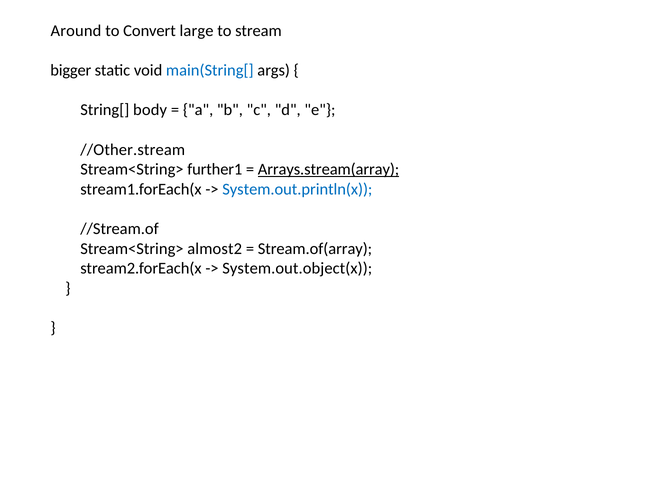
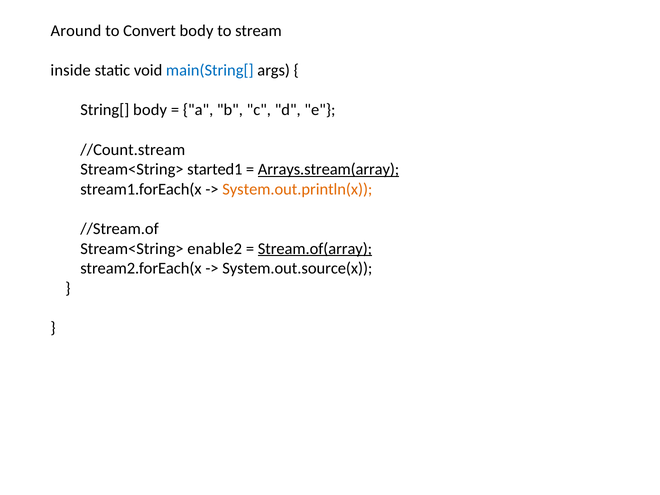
Convert large: large -> body
bigger: bigger -> inside
//Other.stream: //Other.stream -> //Count.stream
further1: further1 -> started1
System.out.println(x colour: blue -> orange
almost2: almost2 -> enable2
Stream.of(array underline: none -> present
System.out.object(x: System.out.object(x -> System.out.source(x
